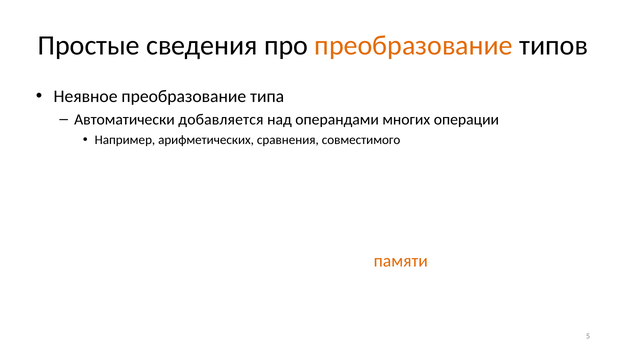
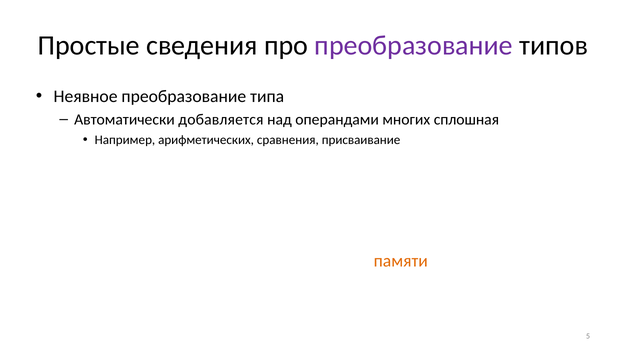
преобразование at (414, 45) colour: orange -> purple
операции: операции -> сплошная
совместимого: совместимого -> присваивание
